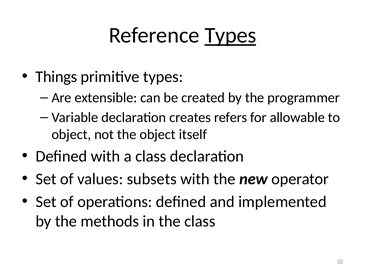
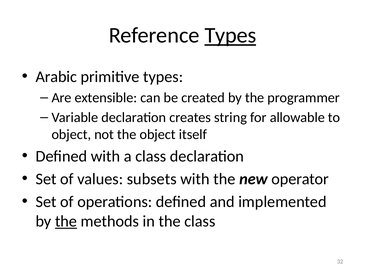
Things: Things -> Arabic
refers: refers -> string
the at (66, 221) underline: none -> present
